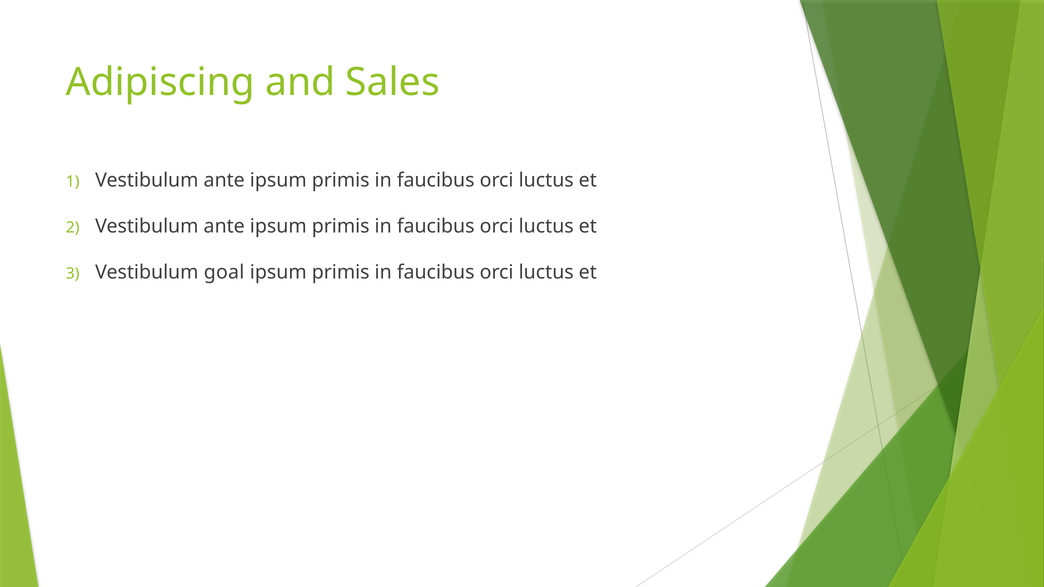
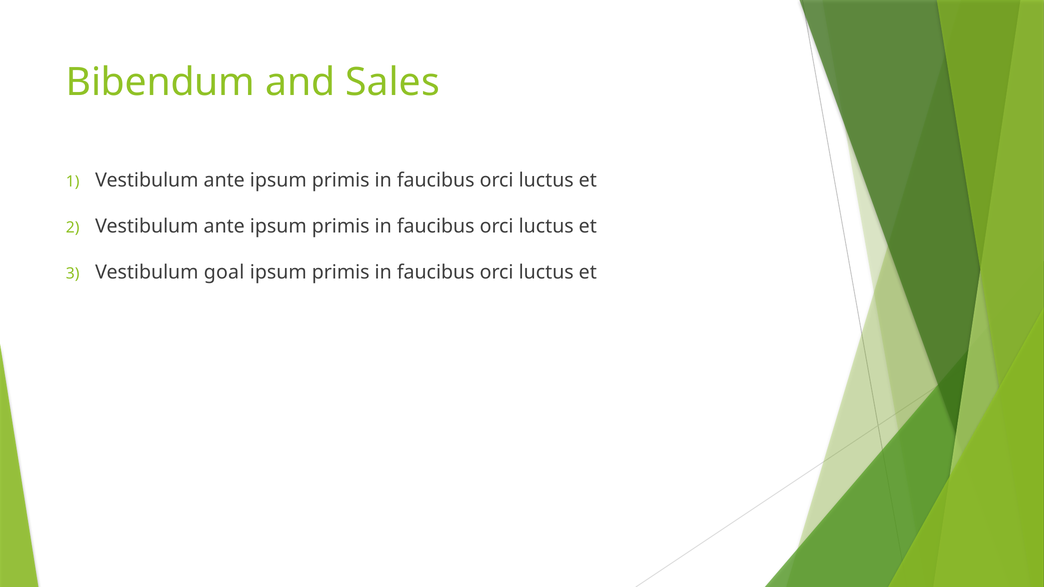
Adipiscing: Adipiscing -> Bibendum
